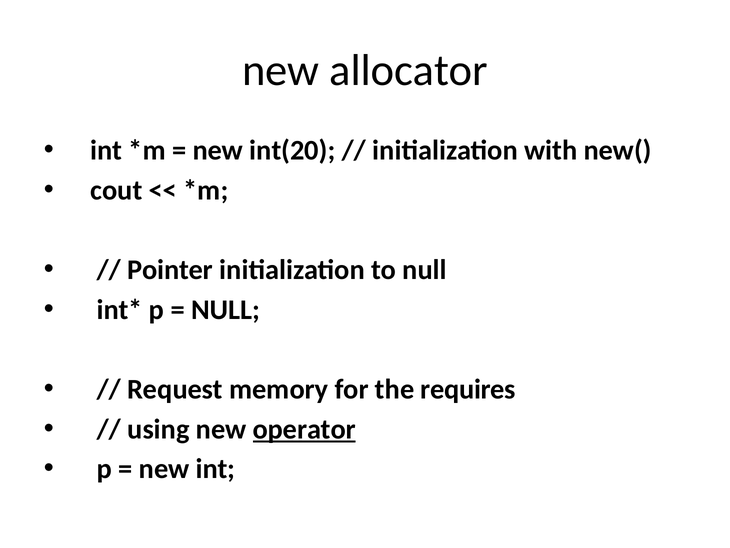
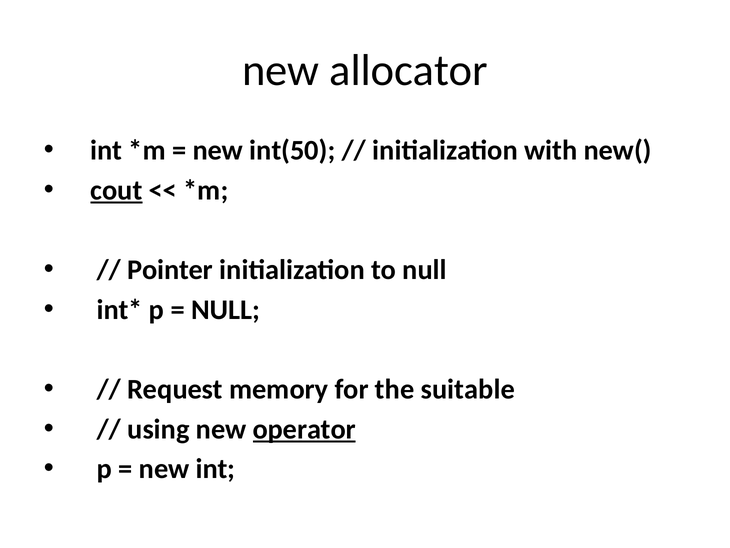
int(20: int(20 -> int(50
cout underline: none -> present
requires: requires -> suitable
